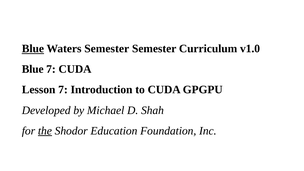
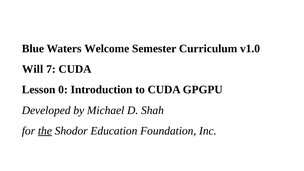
Blue at (33, 49) underline: present -> none
Waters Semester: Semester -> Welcome
Blue at (33, 69): Blue -> Will
Lesson 7: 7 -> 0
